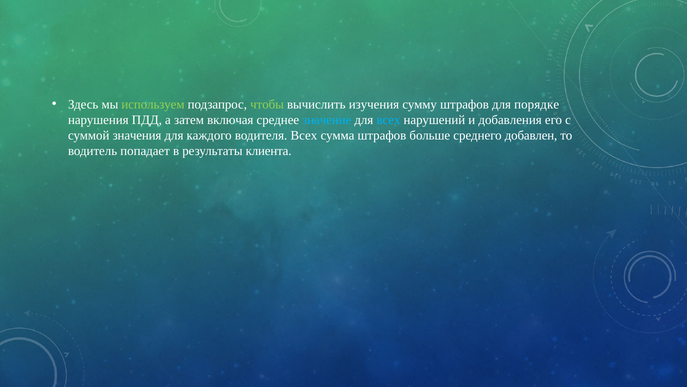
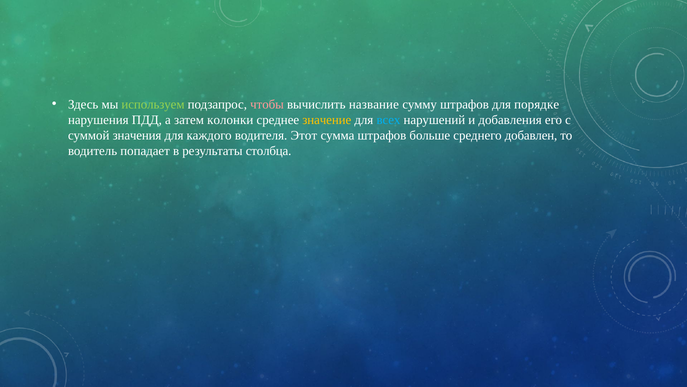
чтобы colour: light green -> pink
изучения: изучения -> название
включая: включая -> колонки
значение colour: light blue -> yellow
водителя Всех: Всех -> Этот
клиента: клиента -> столбца
